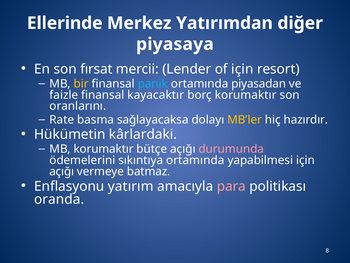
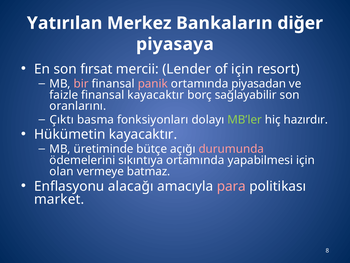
Ellerinde: Ellerinde -> Yatırılan
Yatırımdan: Yatırımdan -> Bankaların
bir colour: yellow -> pink
panik colour: light blue -> pink
borç korumaktır: korumaktır -> sağlayabilir
Rate: Rate -> Çıktı
sağlayacaksa: sağlayacaksa -> fonksiyonları
MB’ler colour: yellow -> light green
Hükümetin kârlardaki: kârlardaki -> kayacaktır
MB korumaktır: korumaktır -> üretiminde
açığı at (62, 171): açığı -> olan
yatırım: yatırım -> alacağı
oranda: oranda -> market
